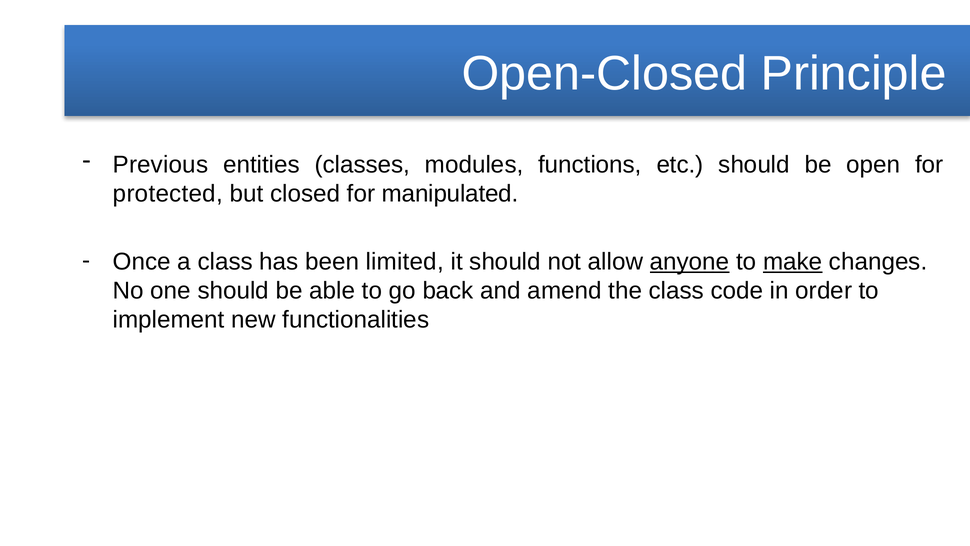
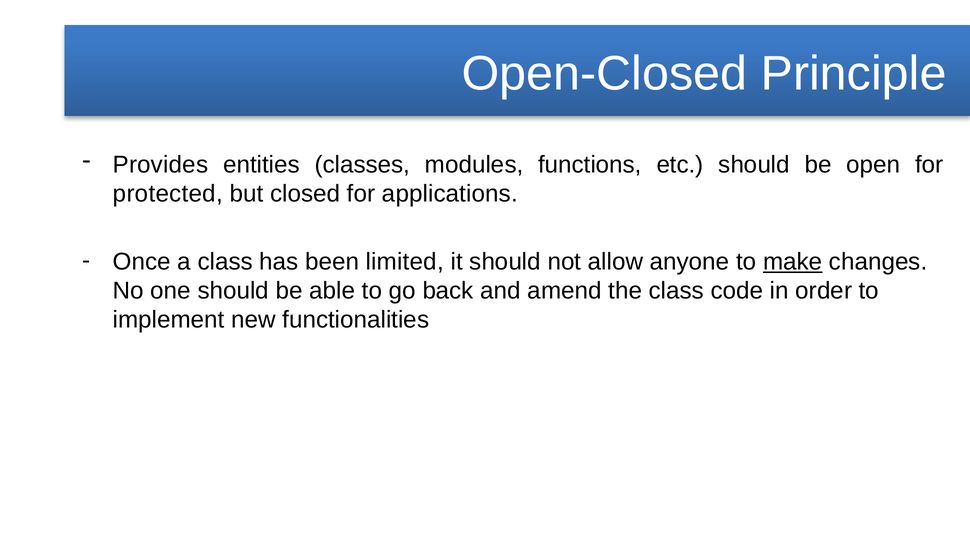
Previous: Previous -> Provides
manipulated: manipulated -> applications
anyone underline: present -> none
